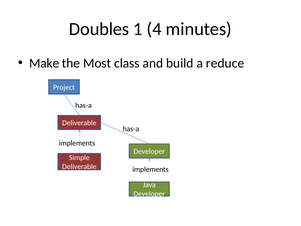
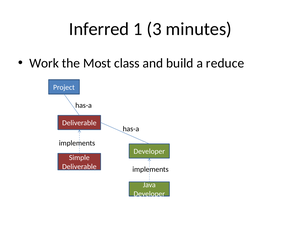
Doubles: Doubles -> Inferred
4: 4 -> 3
Make: Make -> Work
